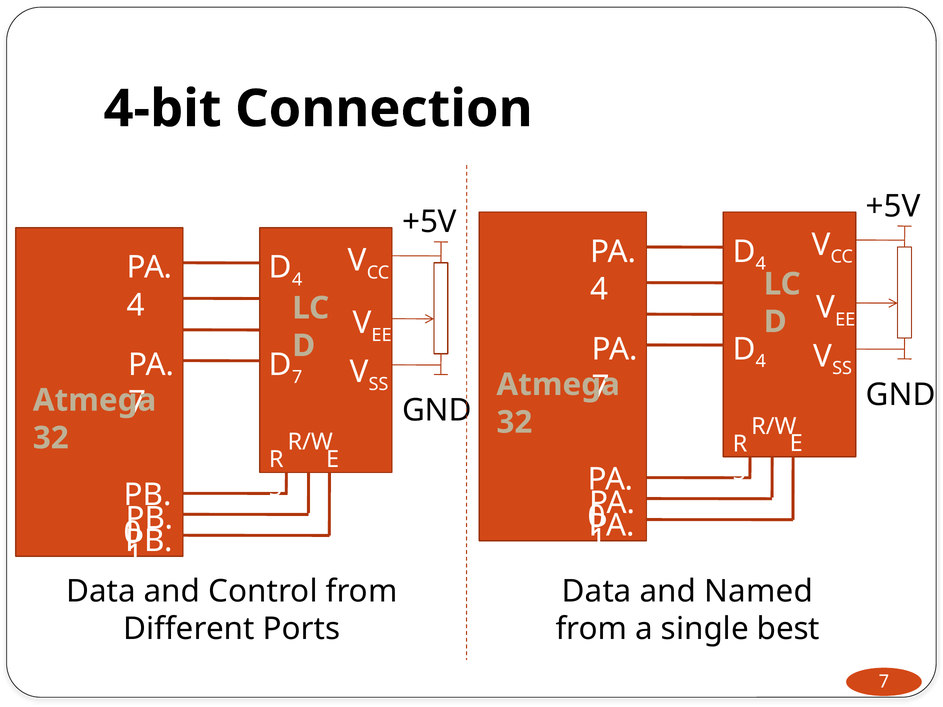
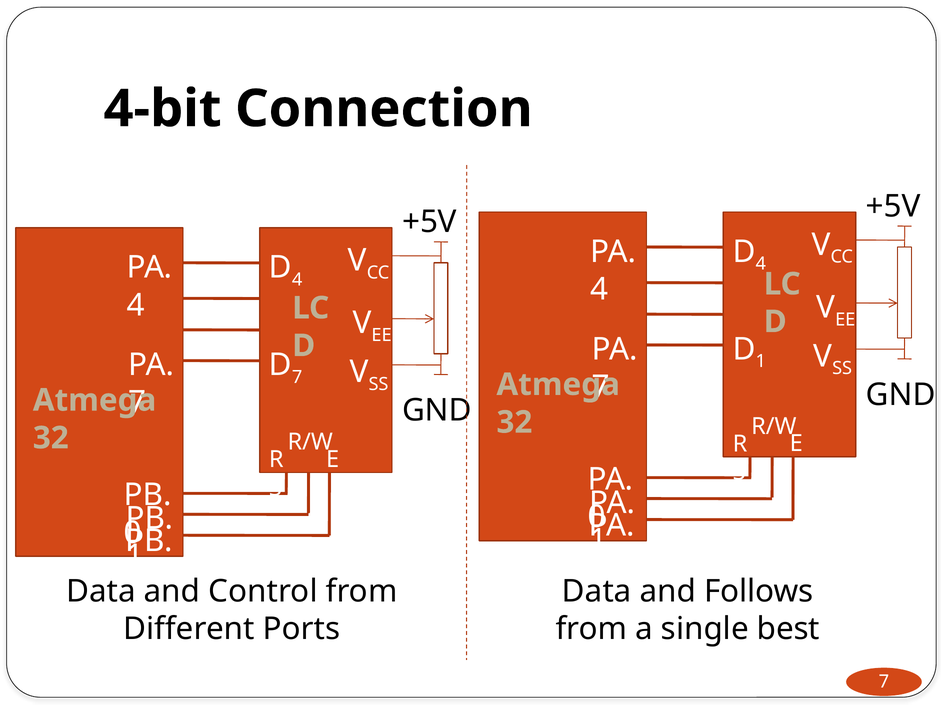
4 at (761, 362): 4 -> 1
Named: Named -> Follows
